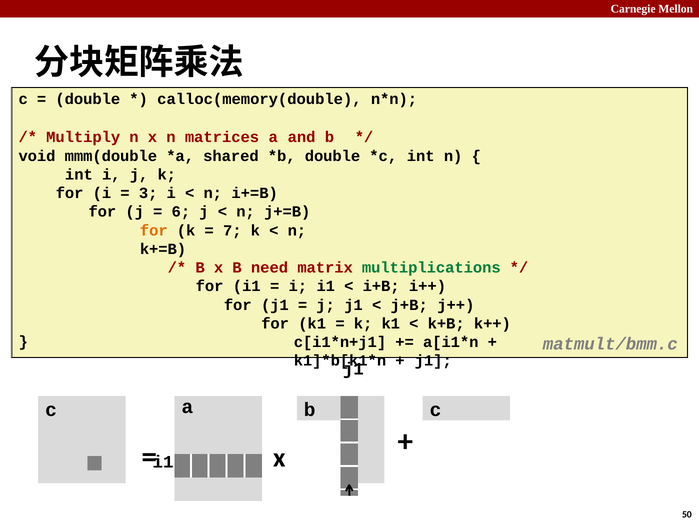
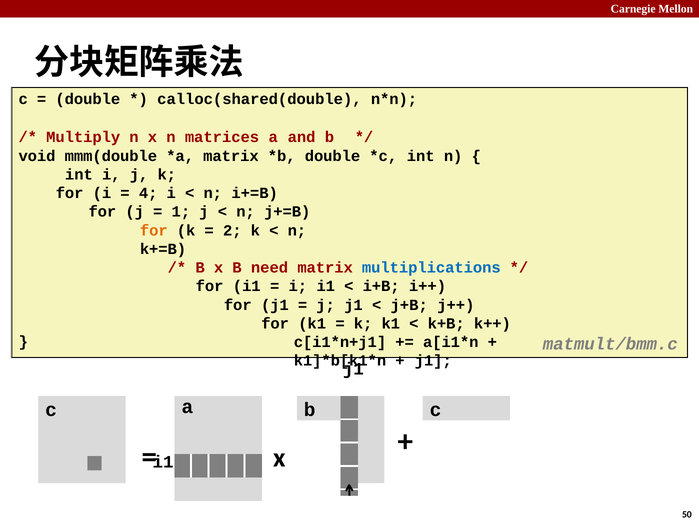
calloc(memory(double: calloc(memory(double -> calloc(shared(double
shared at (231, 156): shared -> matrix
3: 3 -> 4
6: 6 -> 1
7: 7 -> 2
multiplications colour: green -> blue
